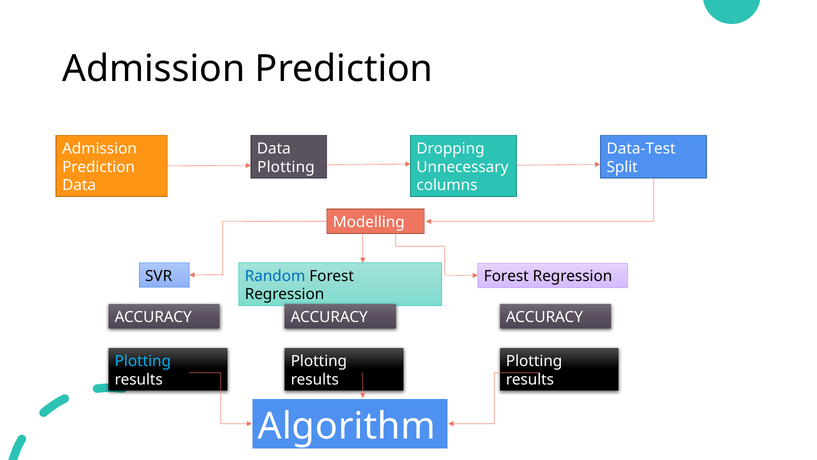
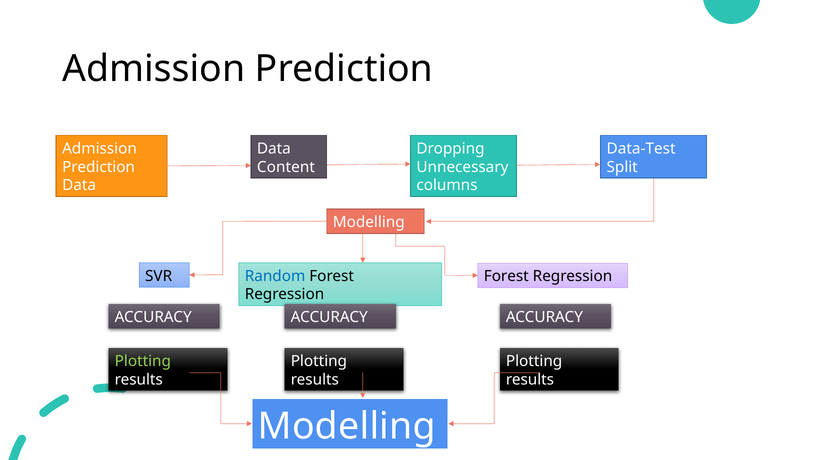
Plotting at (286, 167): Plotting -> Content
Plotting at (143, 361) colour: light blue -> light green
Algorithm at (347, 426): Algorithm -> Modelling
